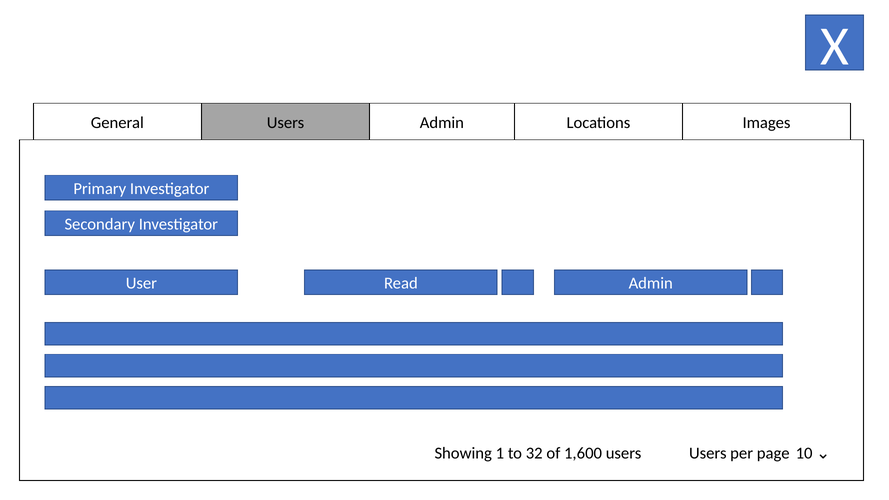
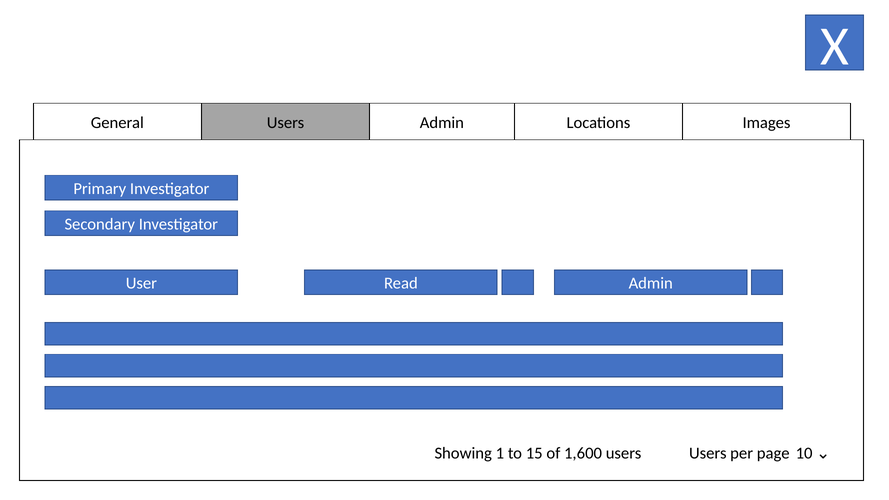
32: 32 -> 15
